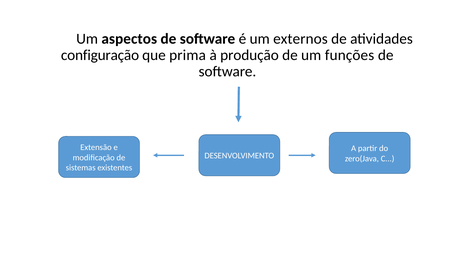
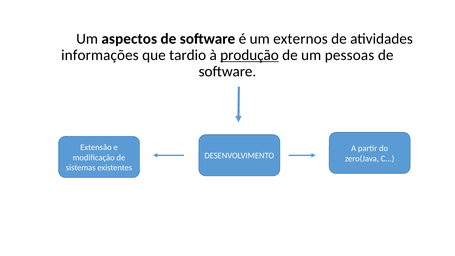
configuração: configuração -> informações
prima: prima -> tardio
produção underline: none -> present
funções: funções -> pessoas
